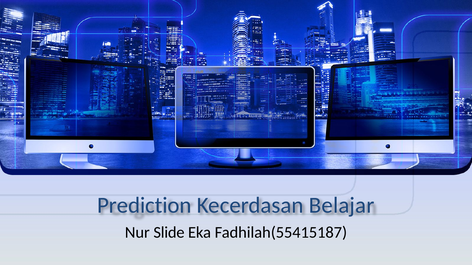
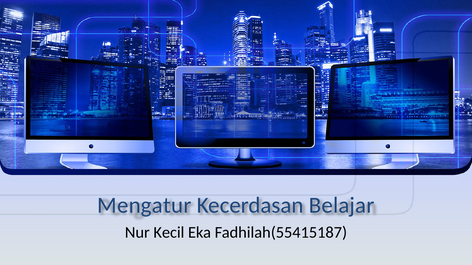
Prediction: Prediction -> Mengatur
Slide: Slide -> Kecil
